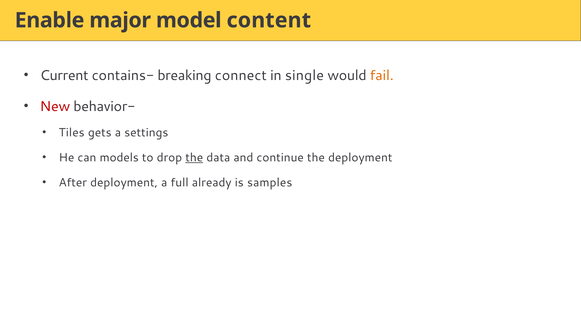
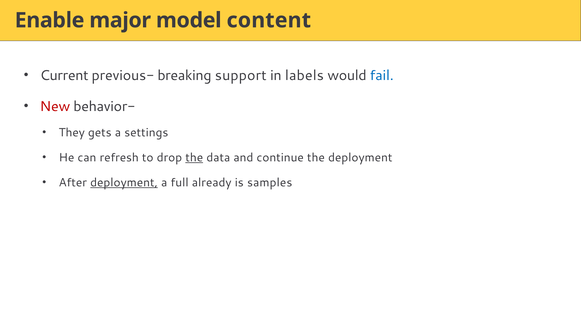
contains-: contains- -> previous-
connect: connect -> support
single: single -> labels
fail colour: orange -> blue
Tiles: Tiles -> They
models: models -> refresh
deployment at (124, 182) underline: none -> present
